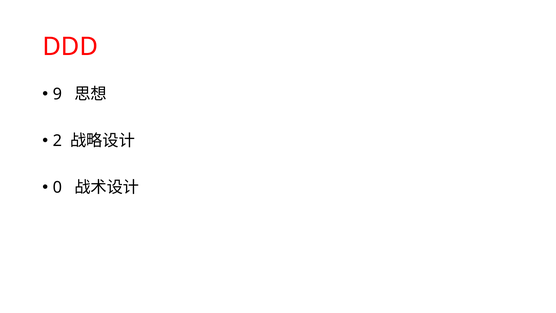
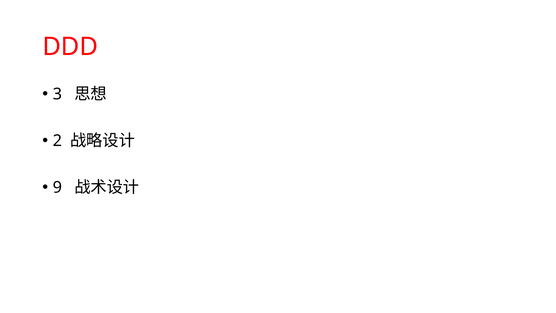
9: 9 -> 3
0: 0 -> 9
